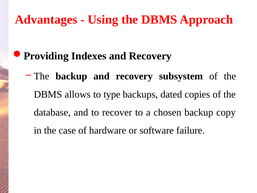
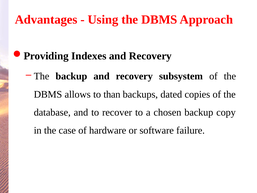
type: type -> than
